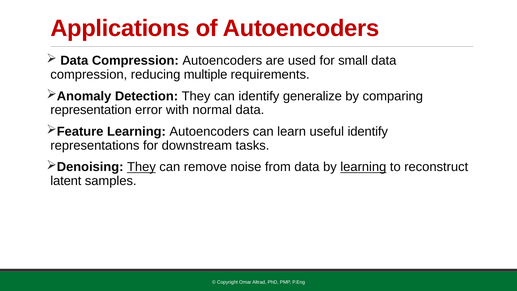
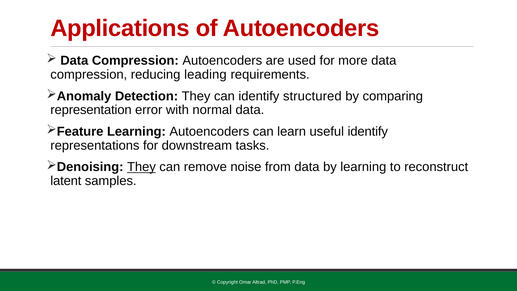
small: small -> more
multiple: multiple -> leading
generalize: generalize -> structured
learning at (363, 167) underline: present -> none
